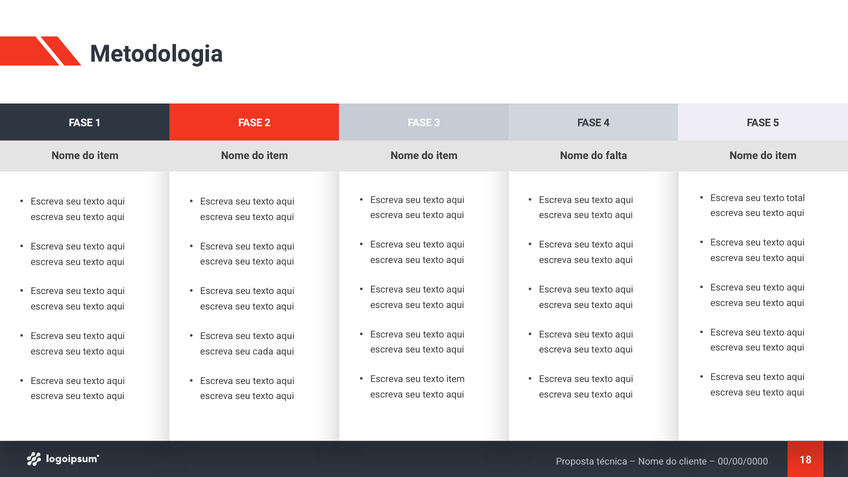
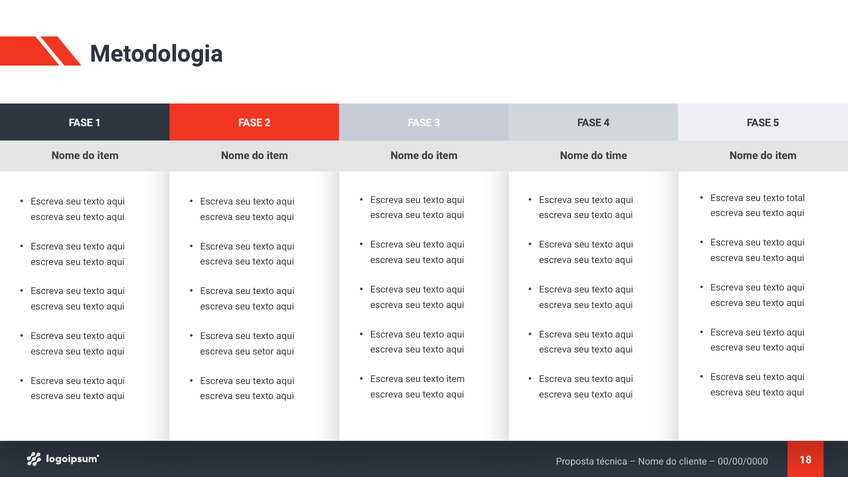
falta: falta -> time
cada: cada -> setor
